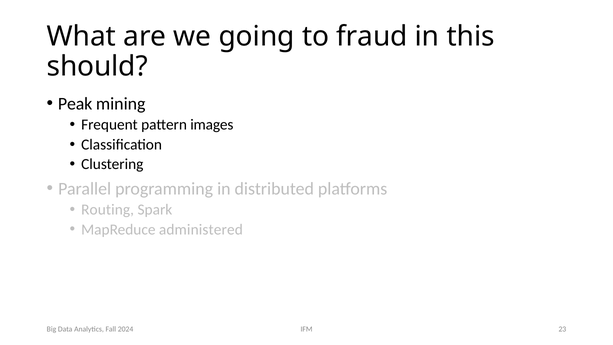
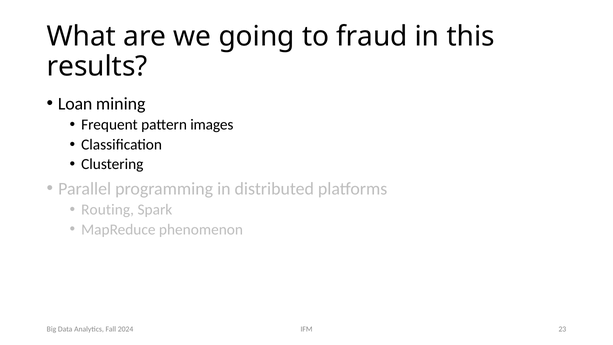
should: should -> results
Peak: Peak -> Loan
administered: administered -> phenomenon
